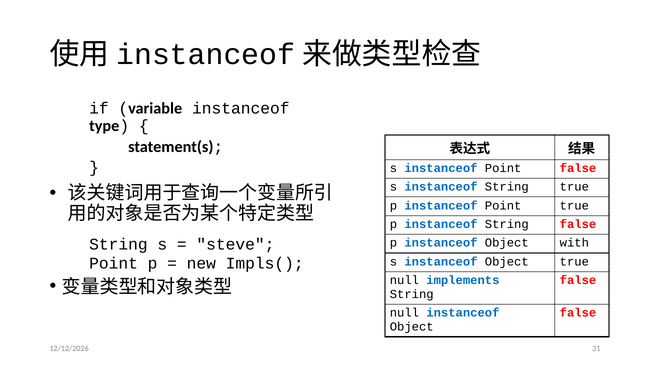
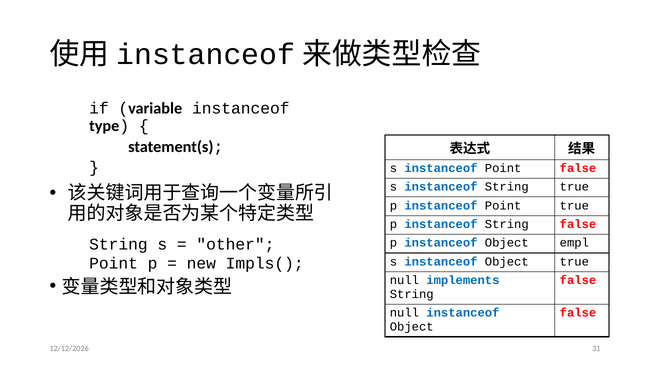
with: with -> empl
steve: steve -> other
